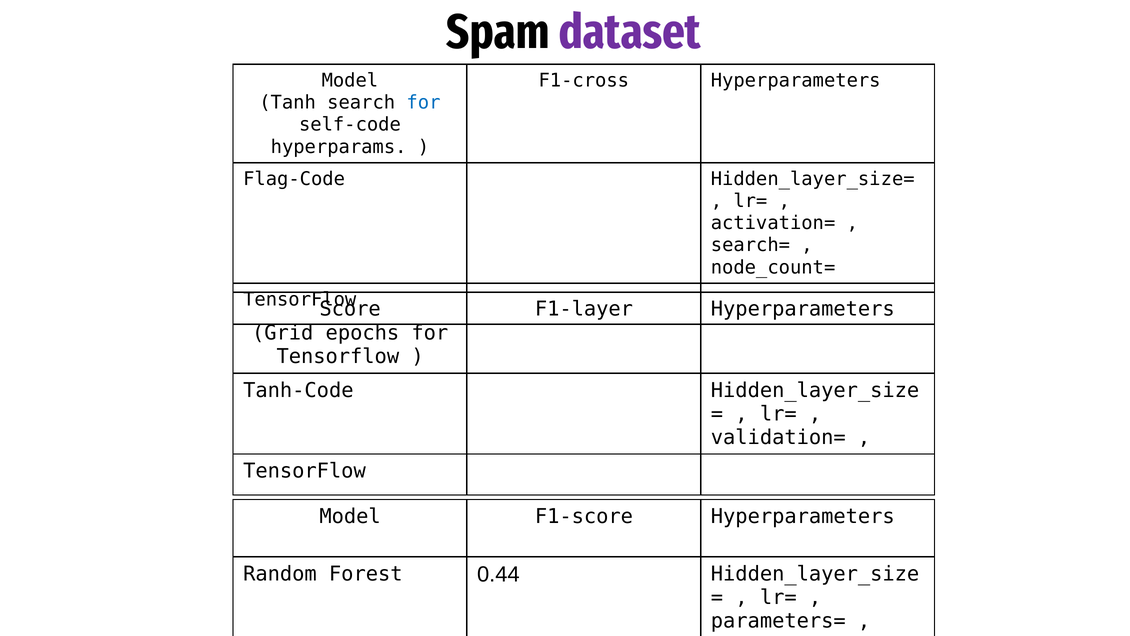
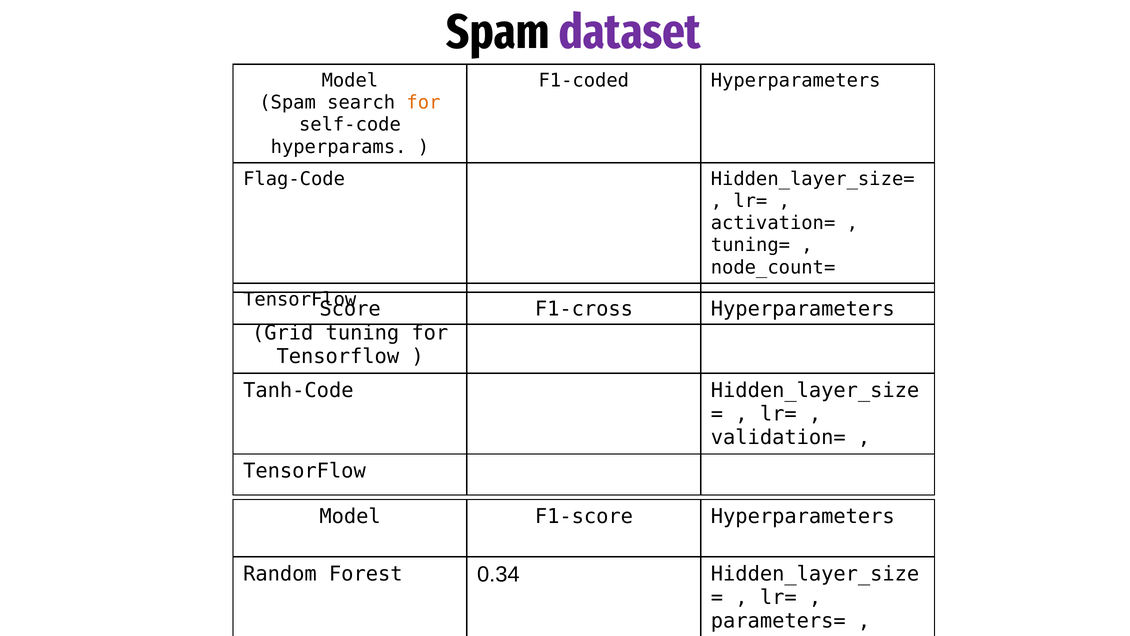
F1-cross: F1-cross -> F1-coded
Tanh at (288, 103): Tanh -> Spam
for at (423, 103) colour: blue -> orange
search=: search= -> tuning=
F1-layer: F1-layer -> F1-cross
epochs: epochs -> tuning
0.44: 0.44 -> 0.34
